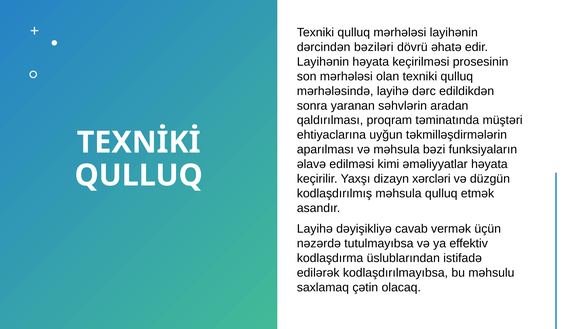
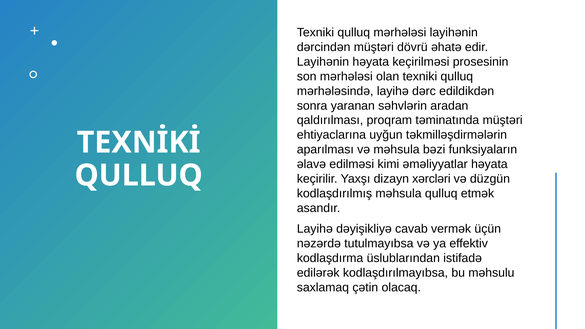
dərcindən bəziləri: bəziləri -> müştəri
